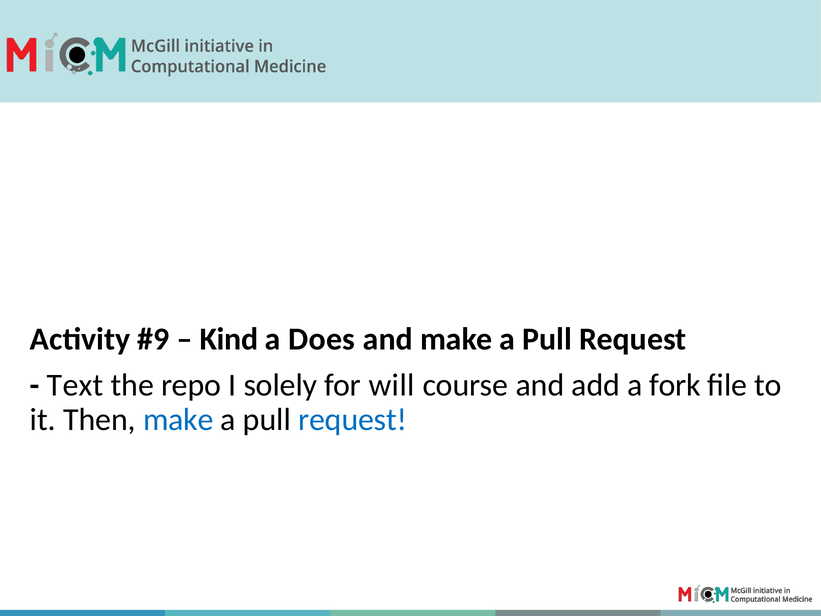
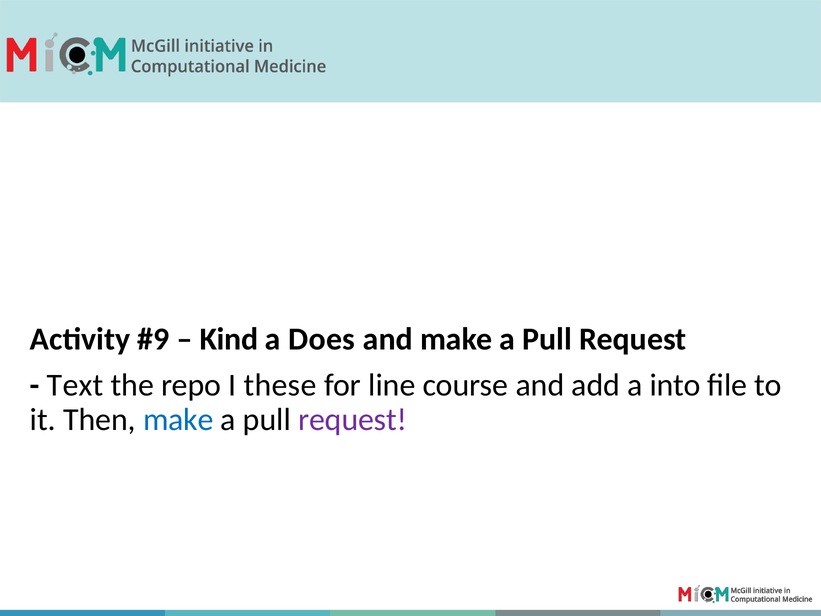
solely: solely -> these
will: will -> line
fork: fork -> into
request at (353, 419) colour: blue -> purple
